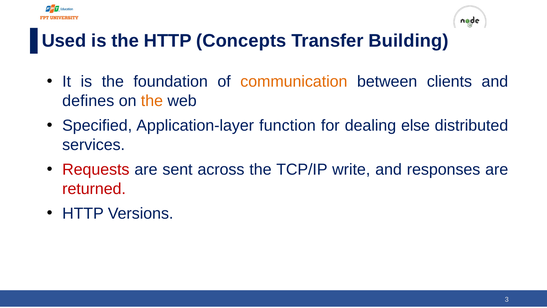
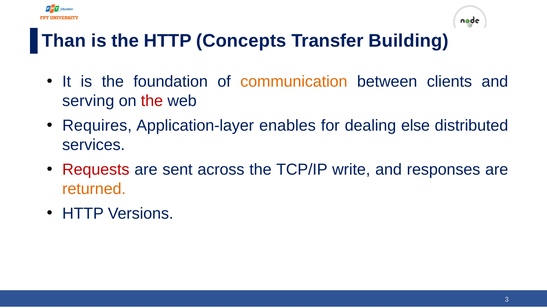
Used: Used -> Than
defines: defines -> serving
the at (152, 101) colour: orange -> red
Specified: Specified -> Requires
function: function -> enables
returned colour: red -> orange
